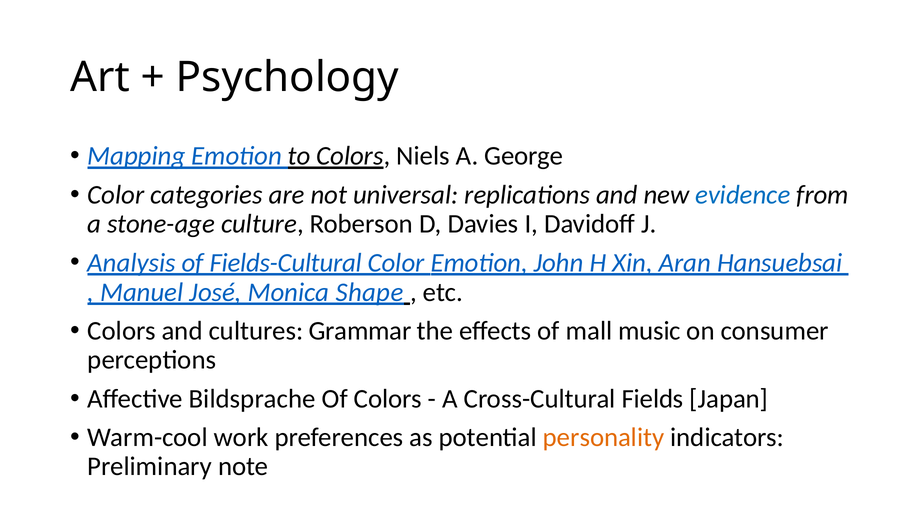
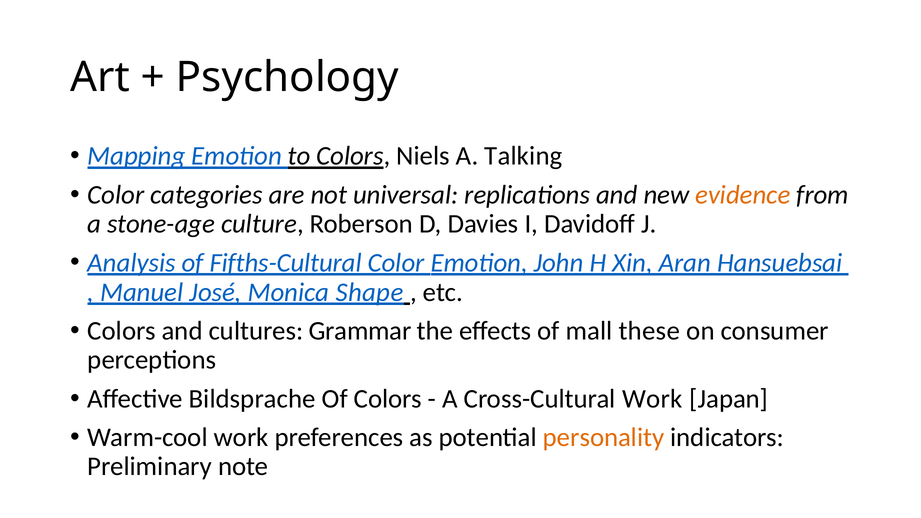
George: George -> Talking
evidence colour: blue -> orange
Fields-Cultural: Fields-Cultural -> Fifths-Cultural
music: music -> these
Cross-Cultural Fields: Fields -> Work
